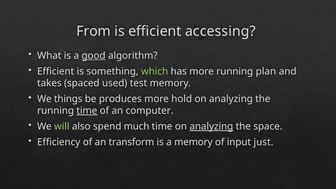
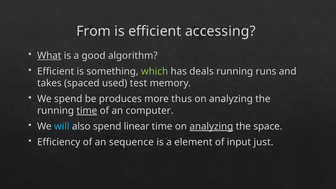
What underline: none -> present
good underline: present -> none
has more: more -> deals
plan: plan -> runs
We things: things -> spend
hold: hold -> thus
will colour: light green -> light blue
much: much -> linear
transform: transform -> sequence
a memory: memory -> element
